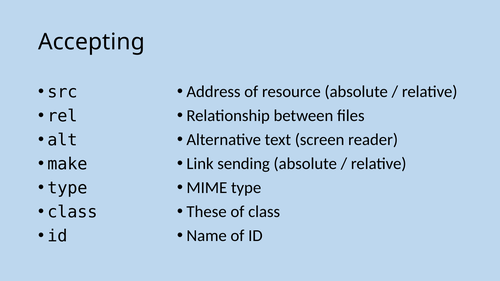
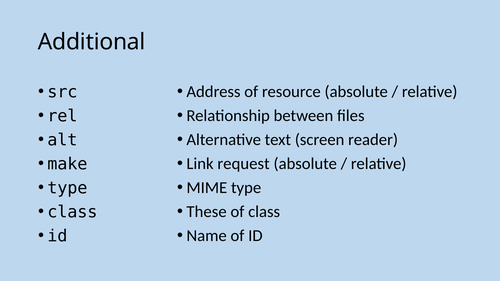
Accepting: Accepting -> Additional
sending: sending -> request
